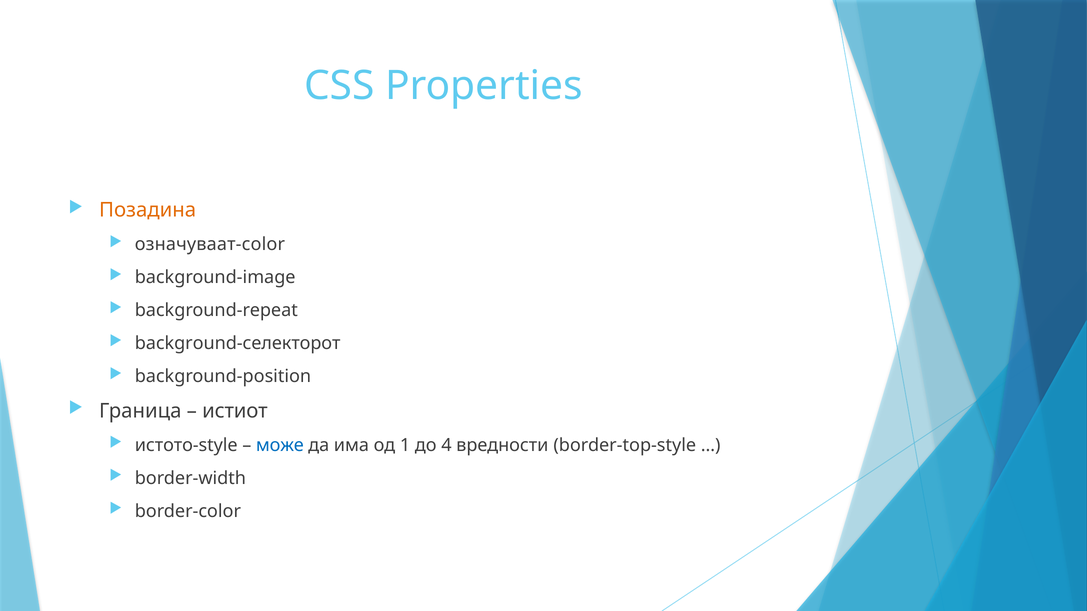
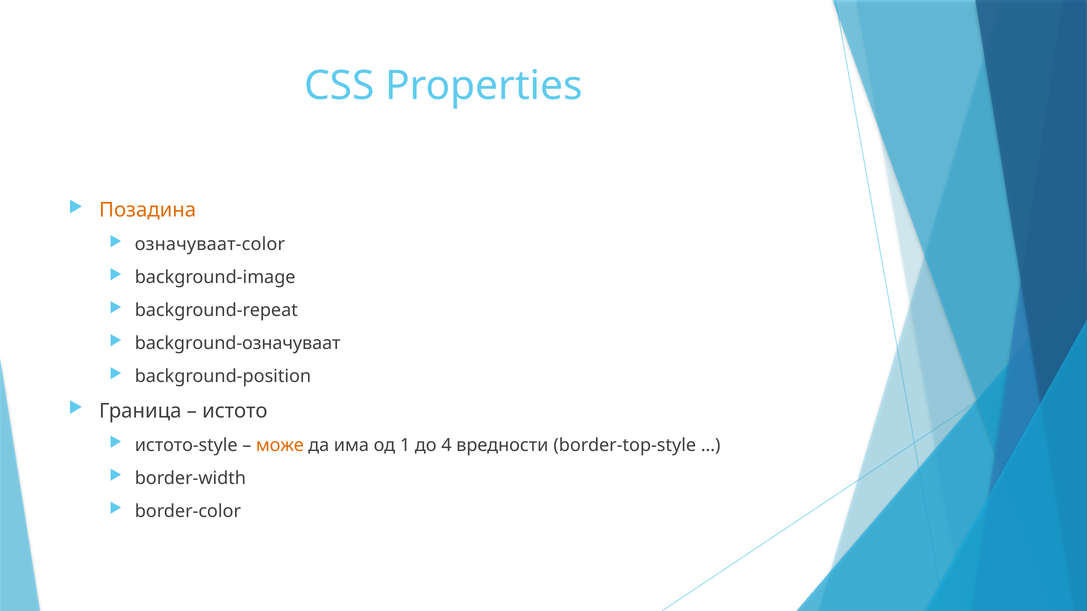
background-селекторот: background-селекторот -> background-означуваат
истиот: истиот -> истото
може colour: blue -> orange
